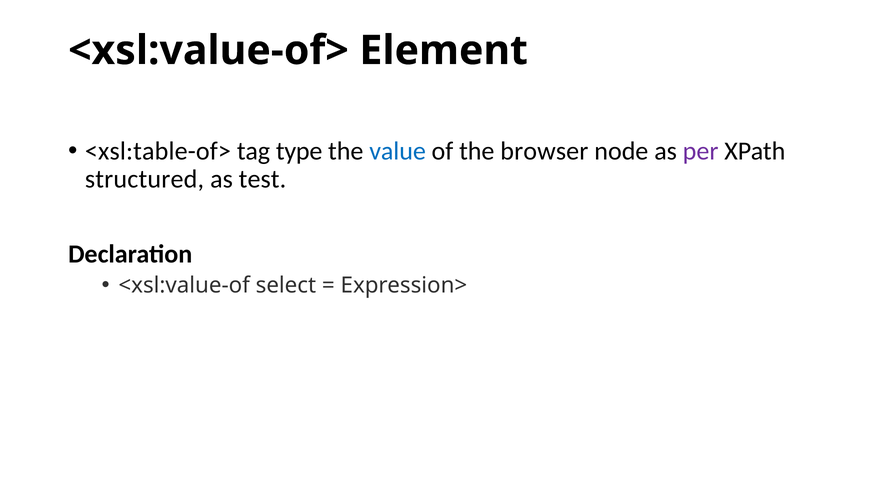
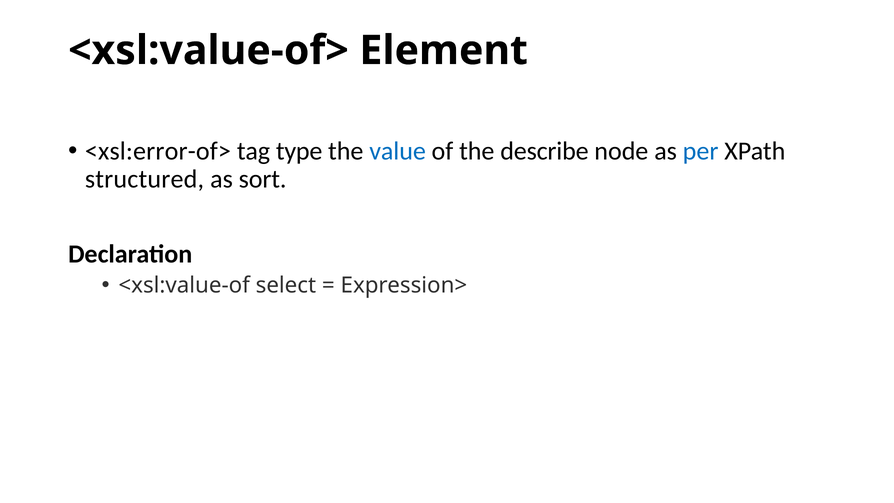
<xsl:table-of>: <xsl:table-of> -> <xsl:error-of>
browser: browser -> describe
per colour: purple -> blue
test: test -> sort
